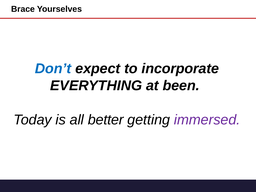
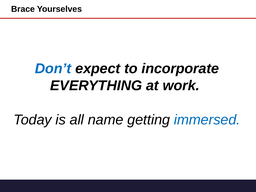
been: been -> work
better: better -> name
immersed colour: purple -> blue
